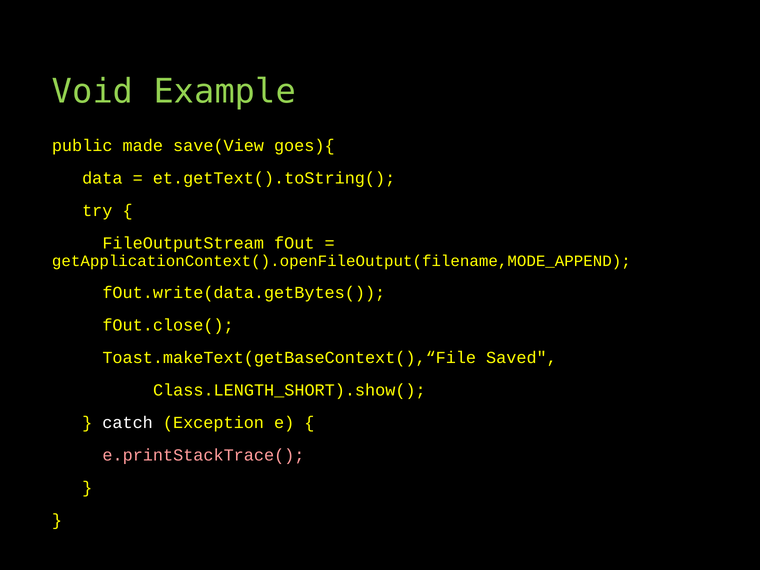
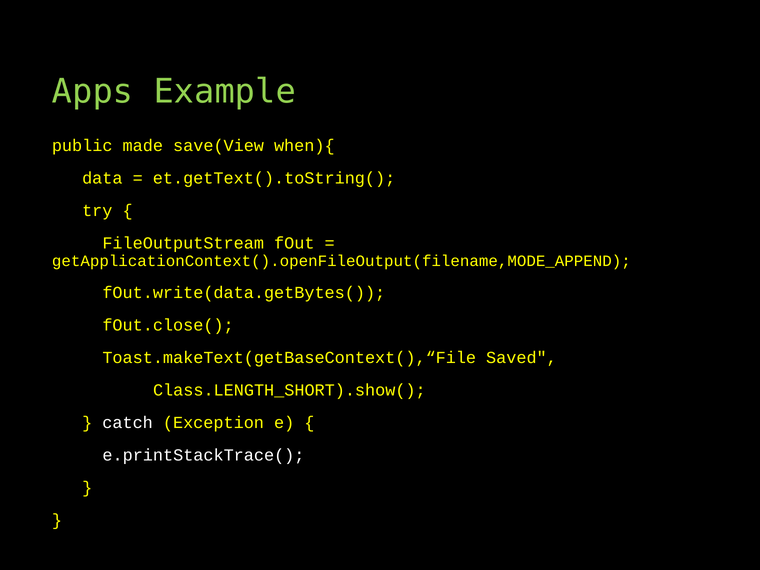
Void: Void -> Apps
goes){: goes){ -> when){
e.printStackTrace( colour: pink -> white
